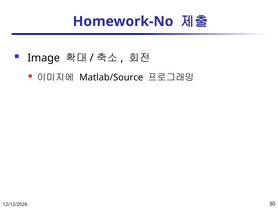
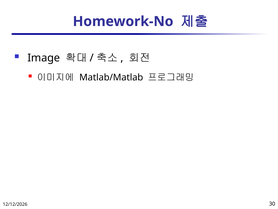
Matlab/Source: Matlab/Source -> Matlab/Matlab
